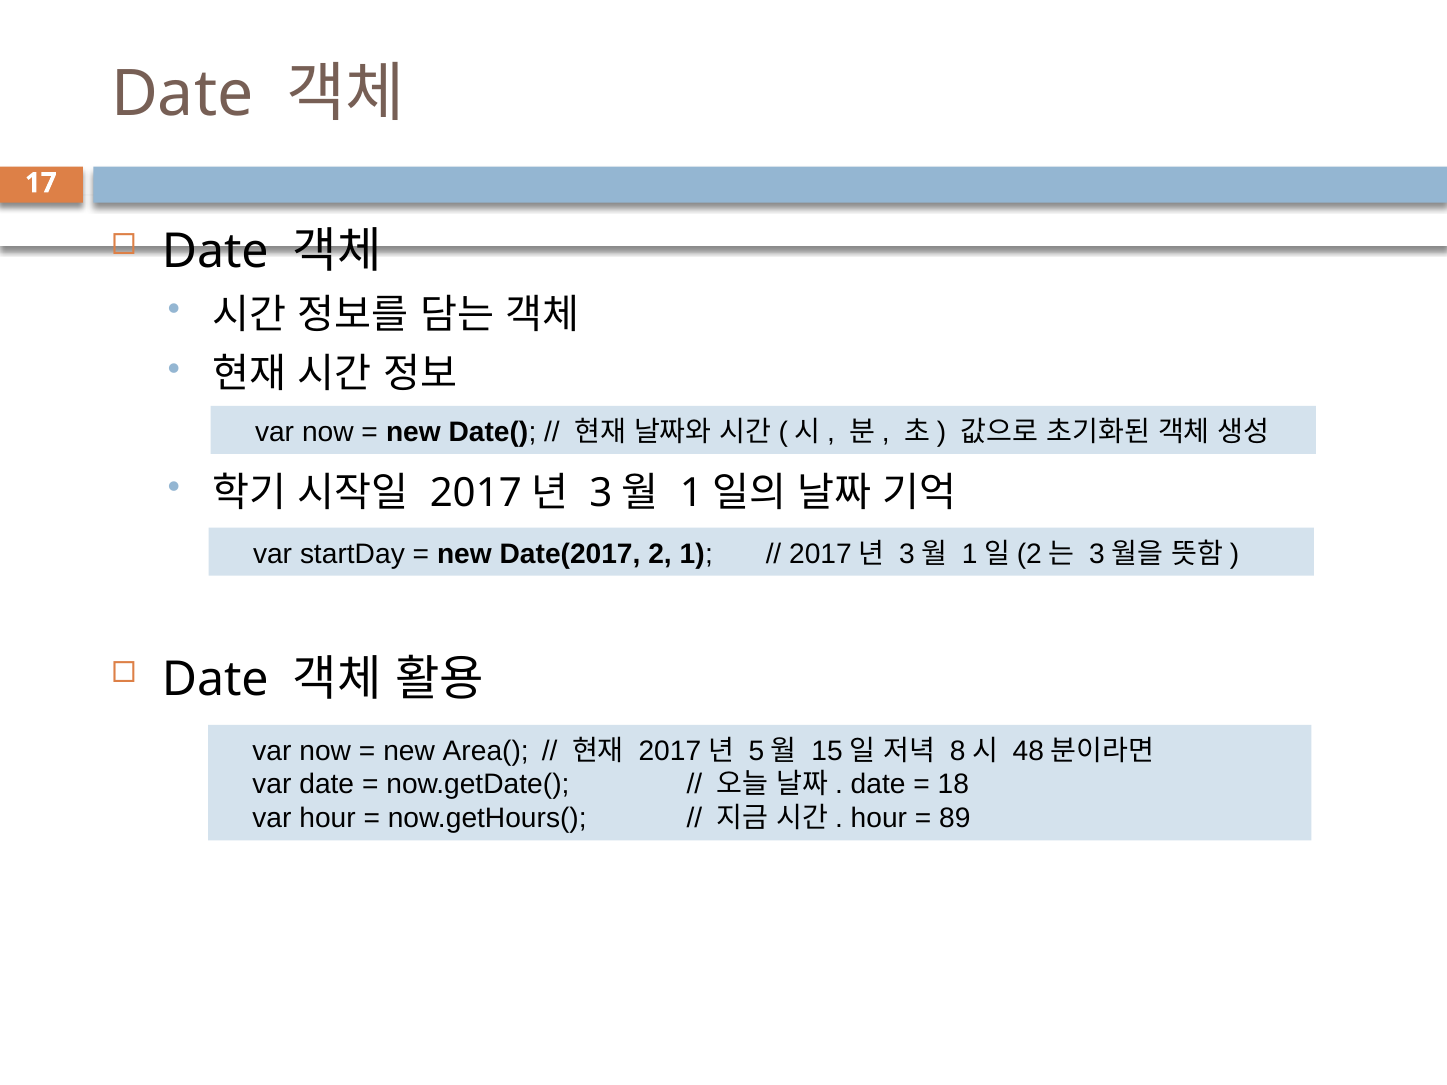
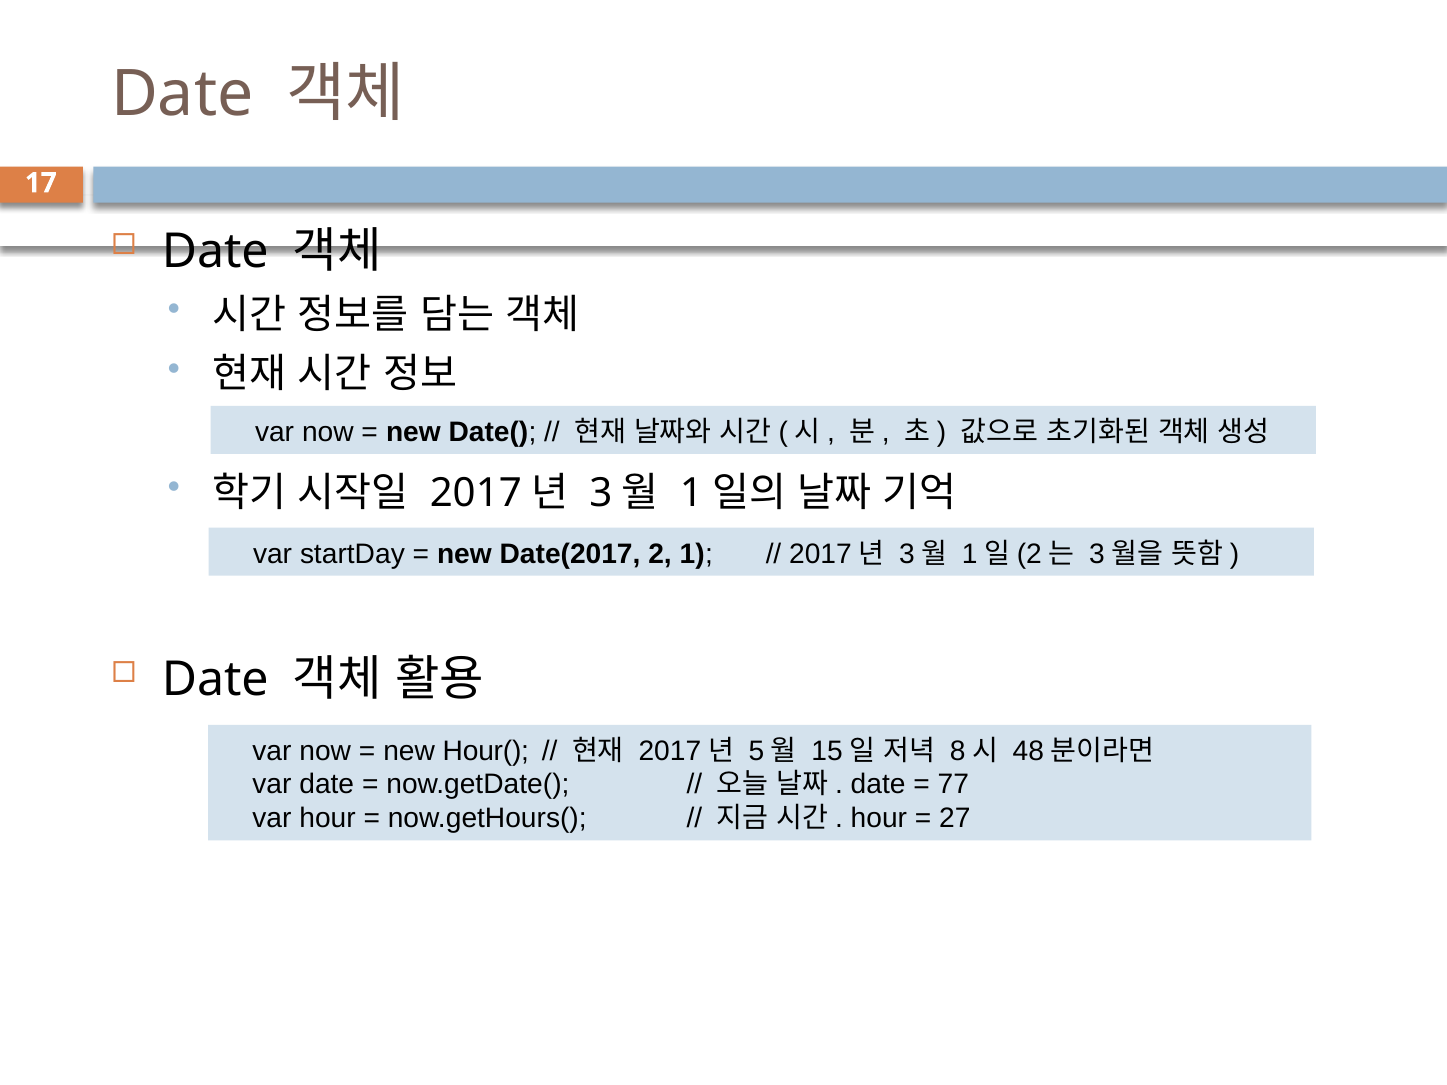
Area(: Area( -> Hour(
18: 18 -> 77
89: 89 -> 27
